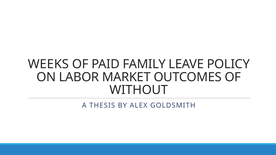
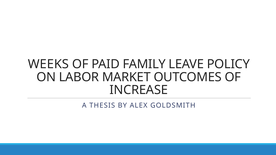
WITHOUT: WITHOUT -> INCREASE
